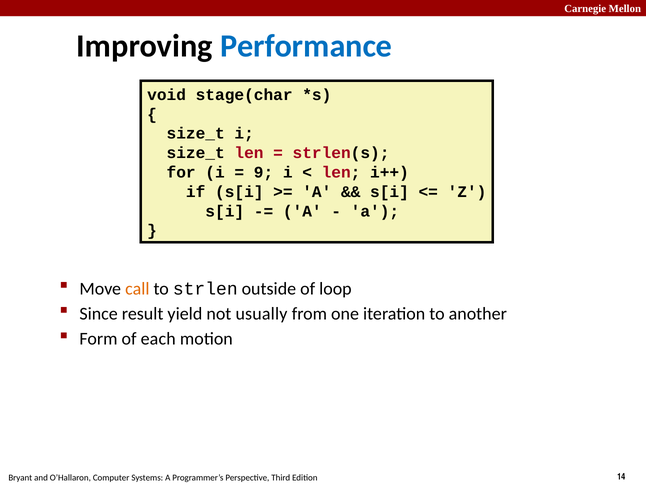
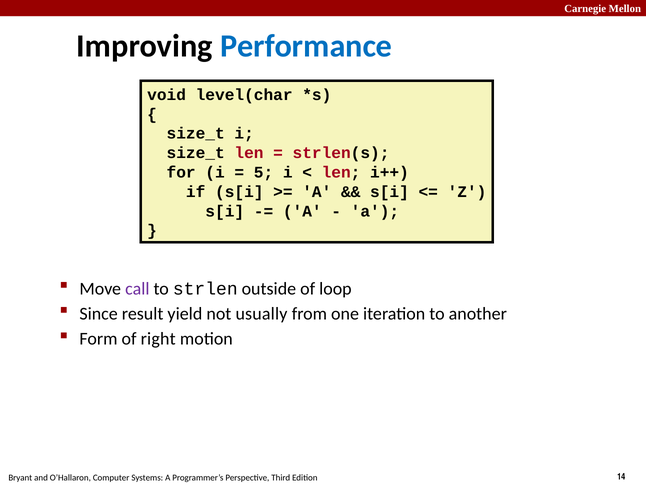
stage(char: stage(char -> level(char
9: 9 -> 5
call colour: orange -> purple
each: each -> right
